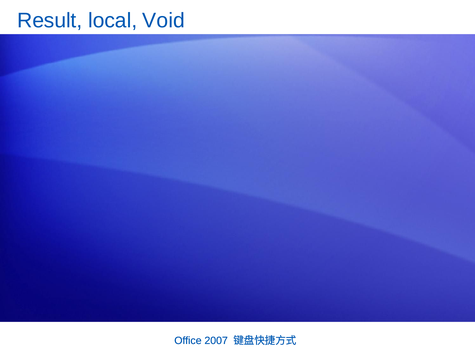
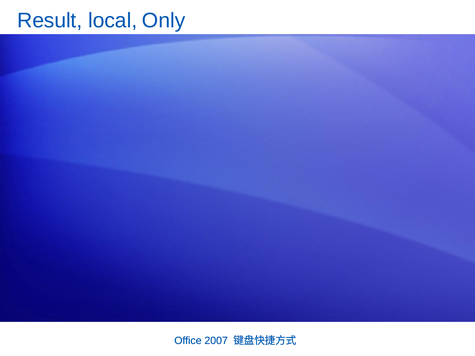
Void: Void -> Only
